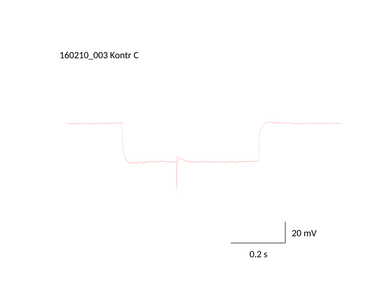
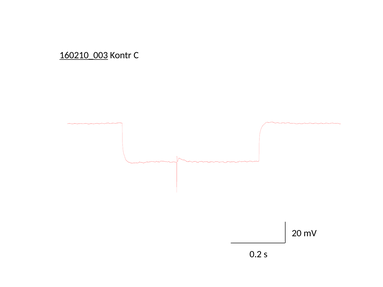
160210_003 underline: none -> present
